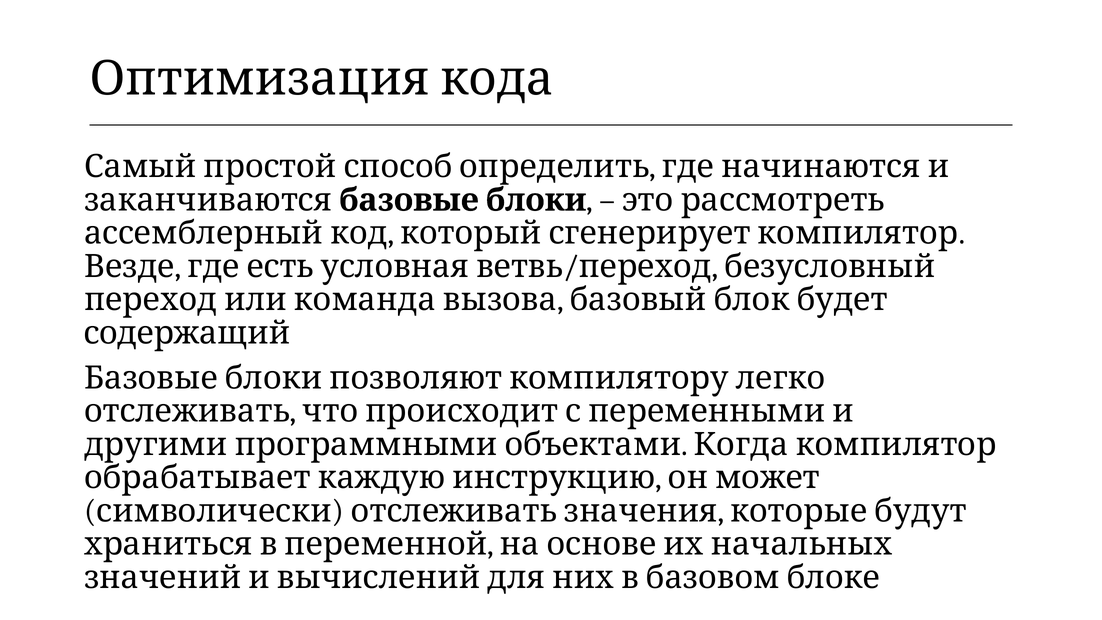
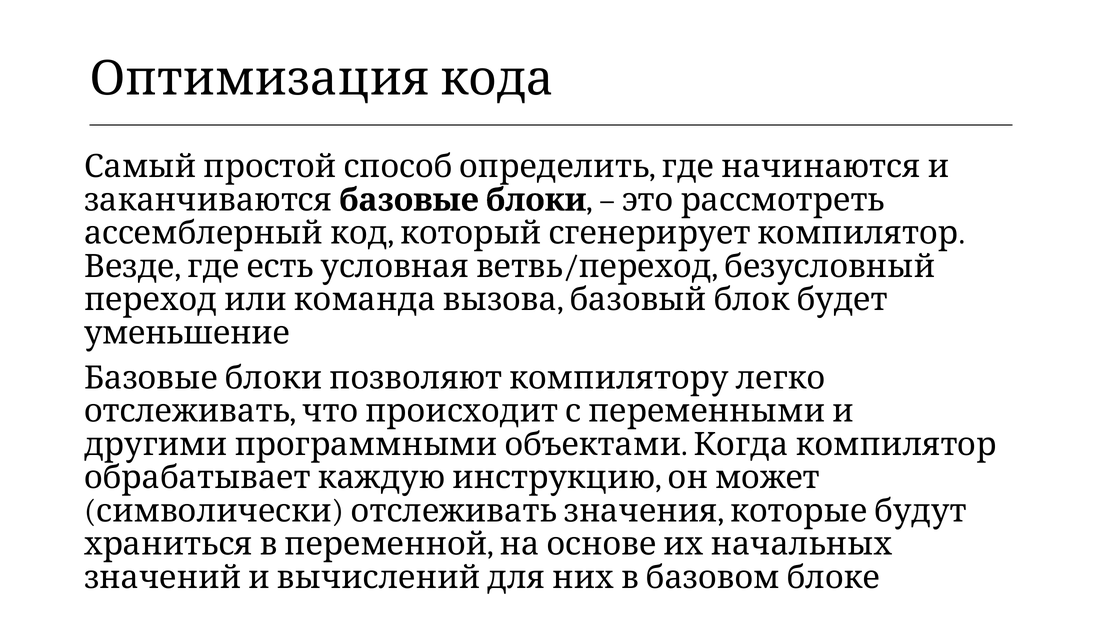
содержащий: содержащий -> уменьшение
